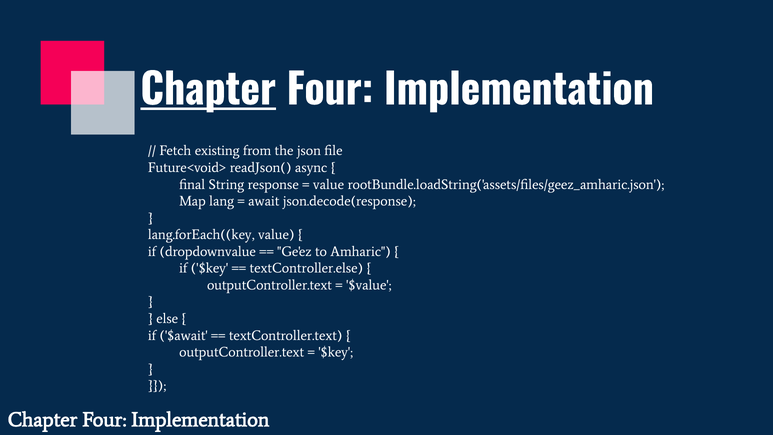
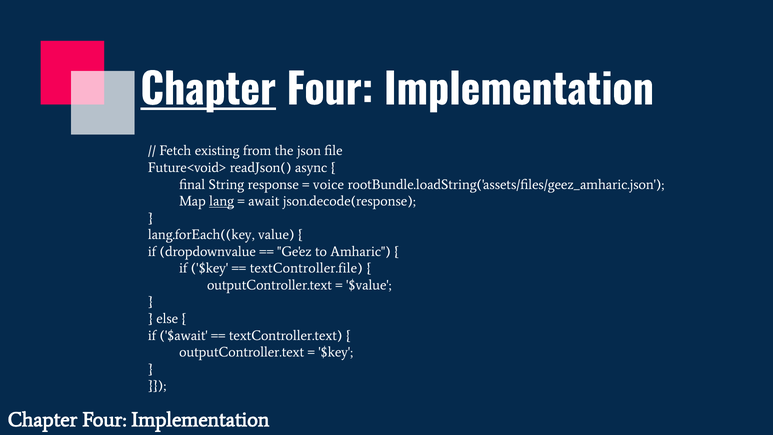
value at (329, 184): value -> voice
lang underline: none -> present
textController.else: textController.else -> textController.file
